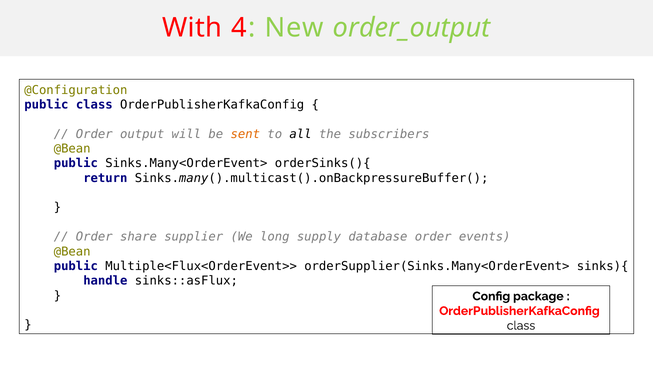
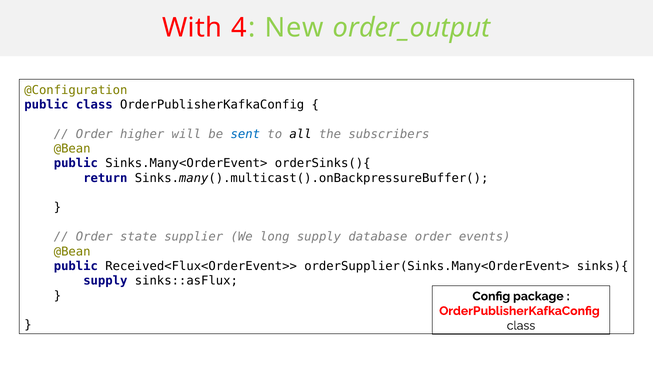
output: output -> higher
sent colour: orange -> blue
share: share -> state
Multiple<Flux<OrderEvent>>: Multiple<Flux<OrderEvent>> -> Received<Flux<OrderEvent>>
handle at (105, 281): handle -> supply
